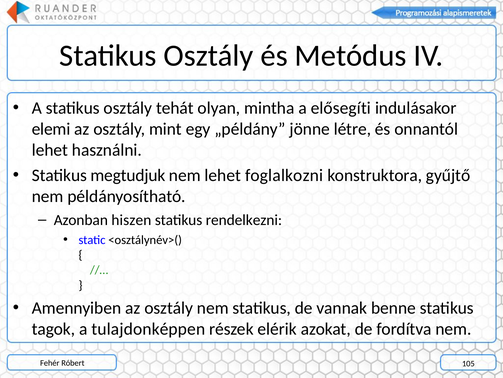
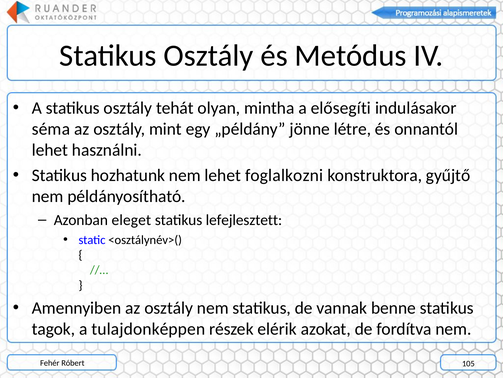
elemi: elemi -> séma
megtudjuk: megtudjuk -> hozhatunk
hiszen: hiszen -> eleget
rendelkezni: rendelkezni -> lefejlesztett
